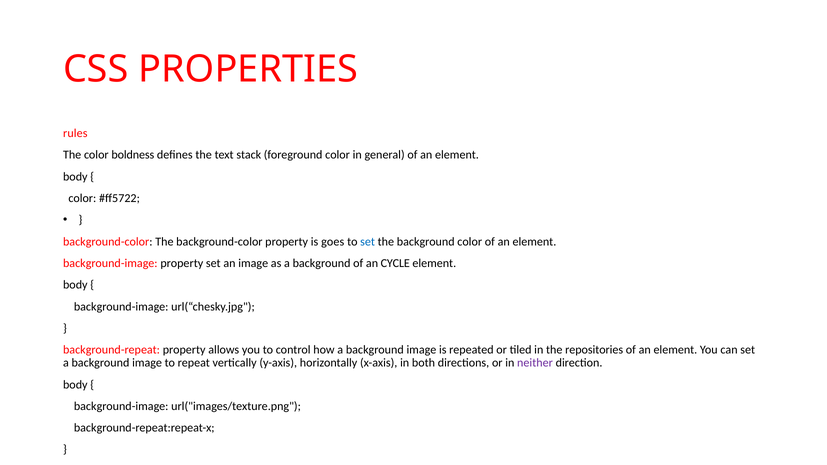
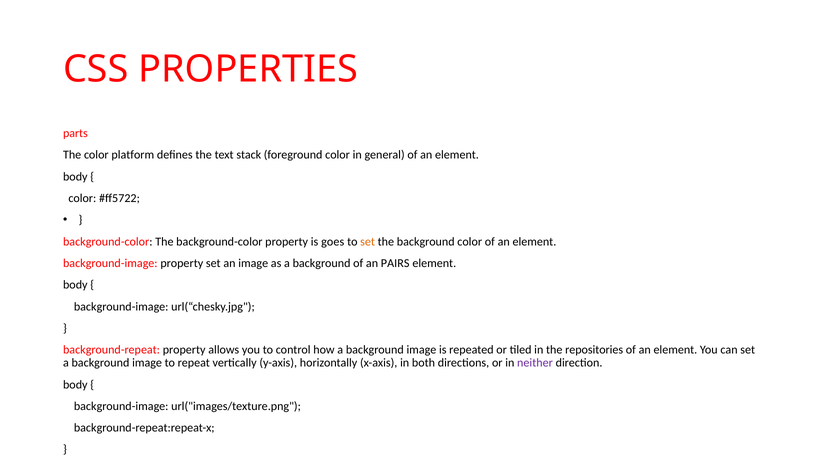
rules: rules -> parts
boldness: boldness -> platform
set at (368, 242) colour: blue -> orange
CYCLE: CYCLE -> PAIRS
